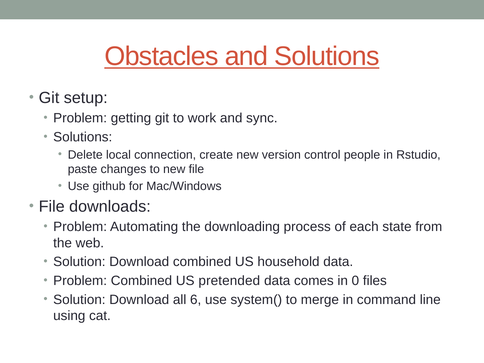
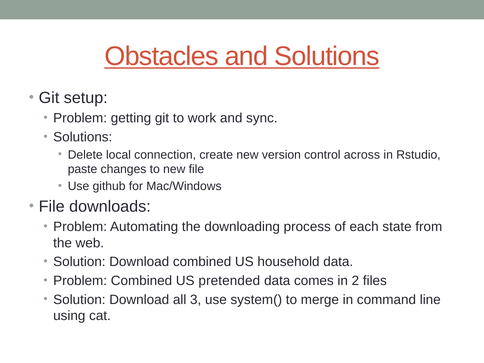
people: people -> across
0: 0 -> 2
6: 6 -> 3
